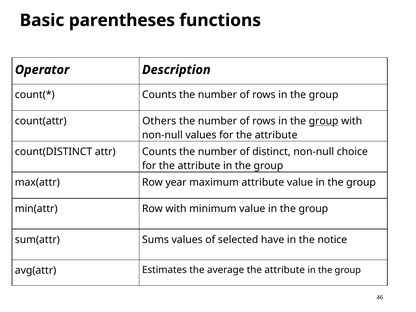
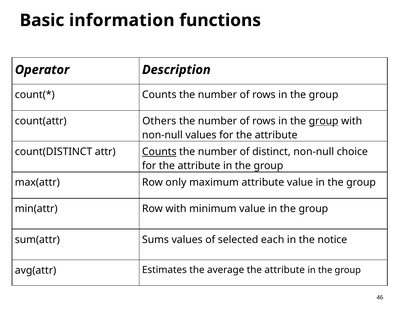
parentheses: parentheses -> information
Counts at (159, 152) underline: none -> present
year: year -> only
have: have -> each
